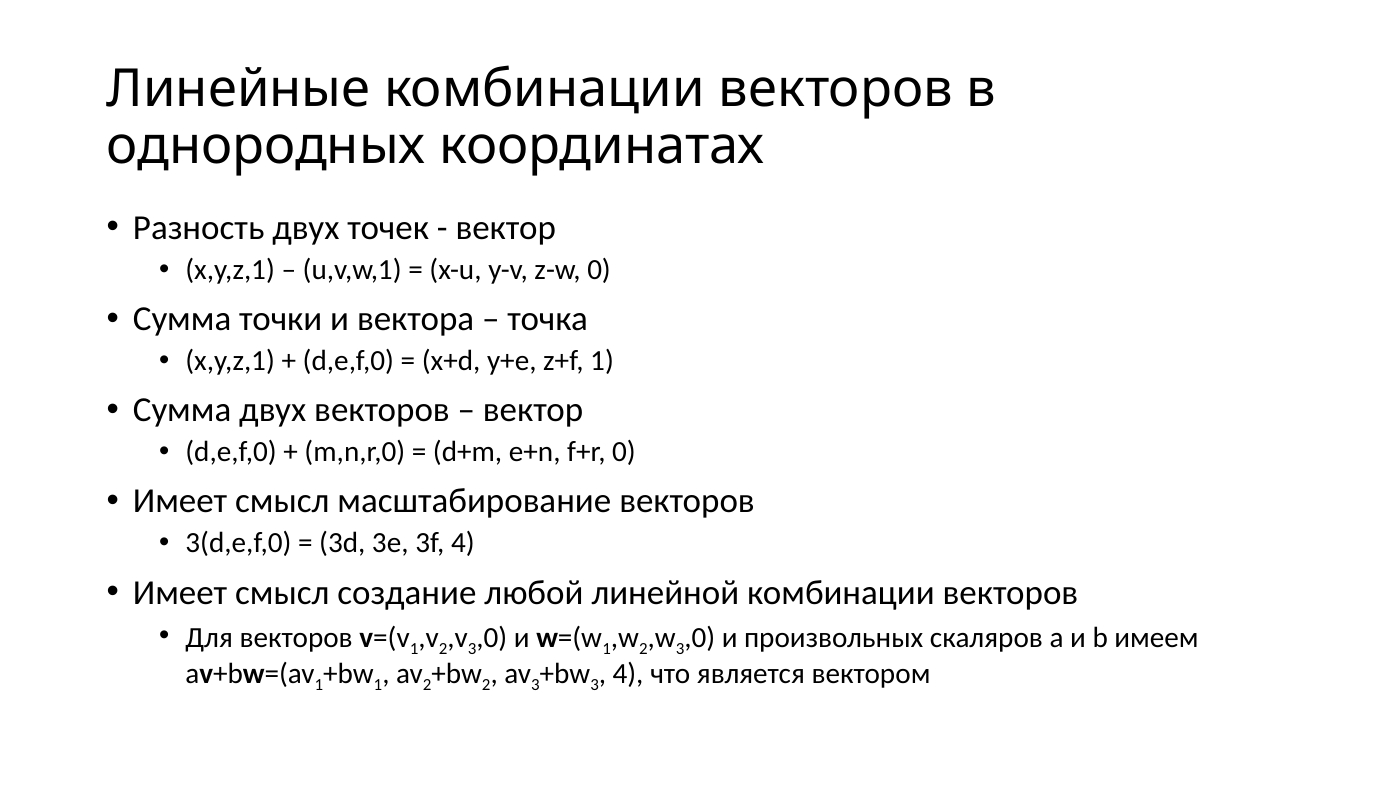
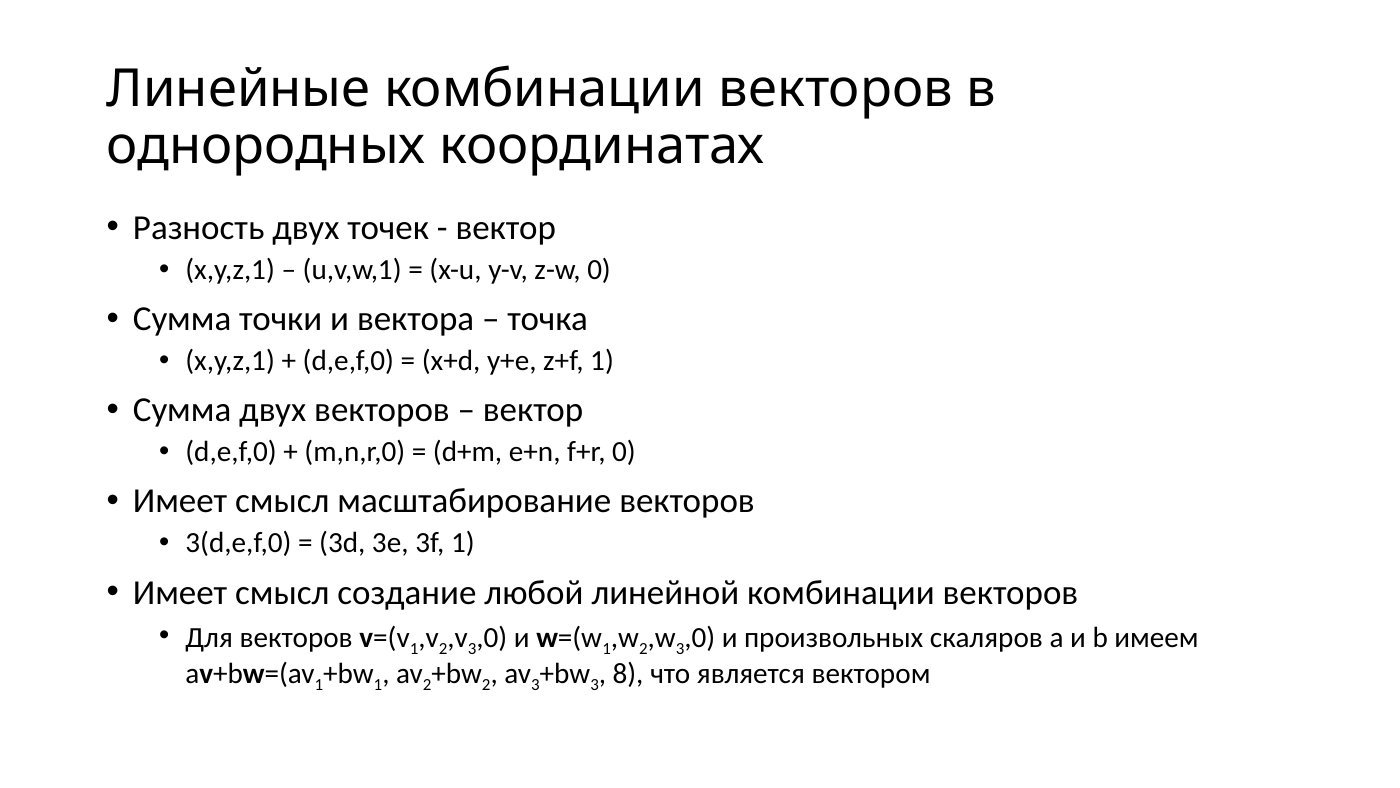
3f 4: 4 -> 1
4 at (628, 673): 4 -> 8
